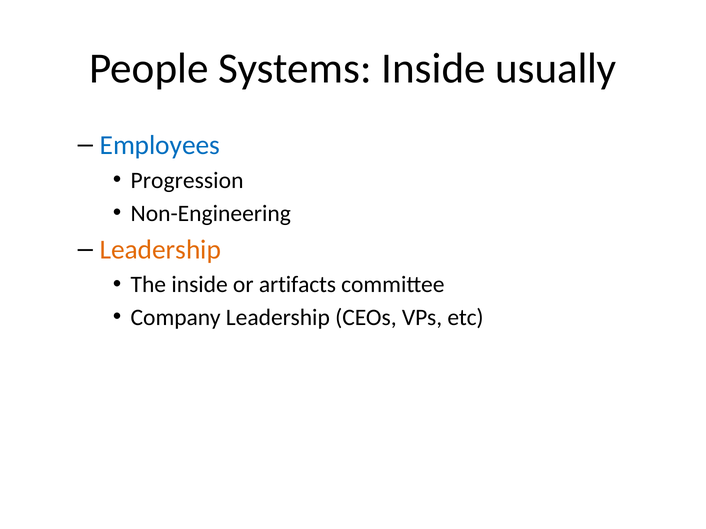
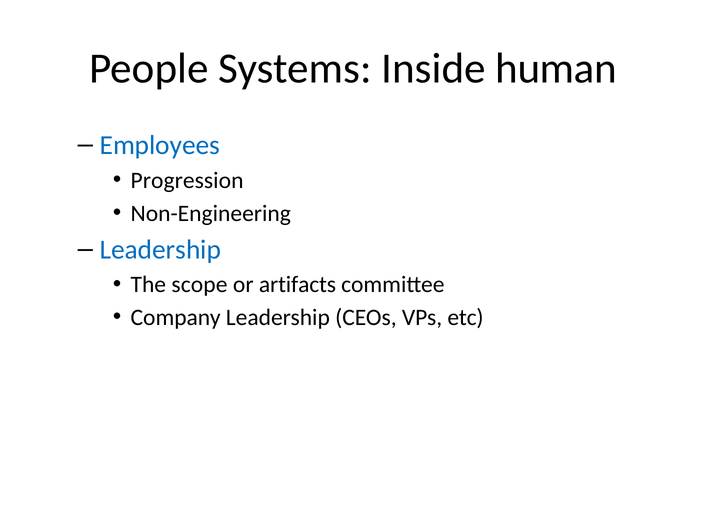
usually: usually -> human
Leadership at (160, 250) colour: orange -> blue
The inside: inside -> scope
